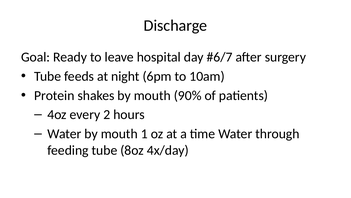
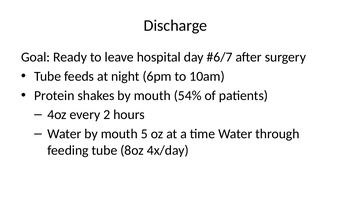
90%: 90% -> 54%
1: 1 -> 5
